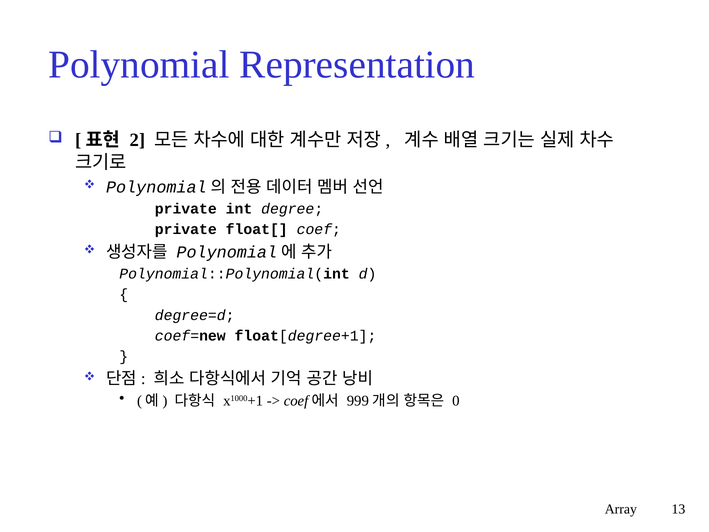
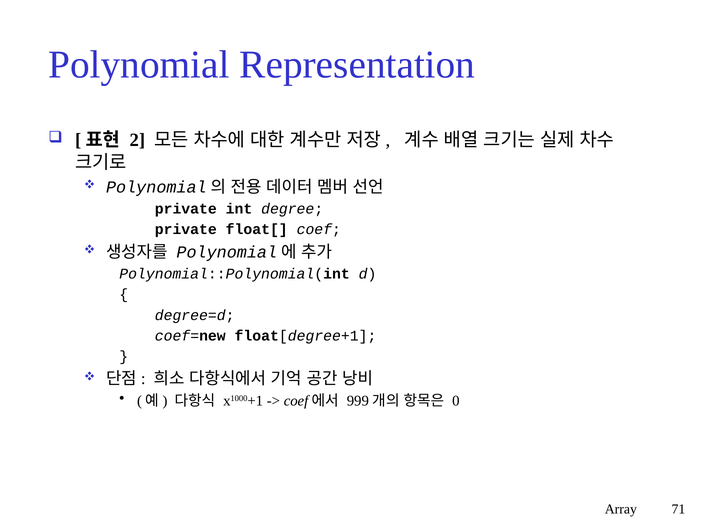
13: 13 -> 71
